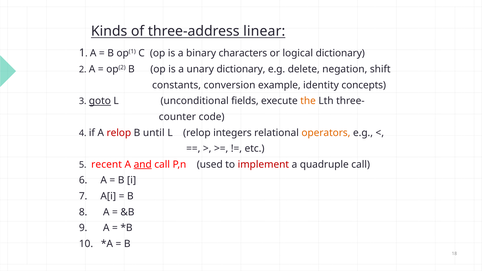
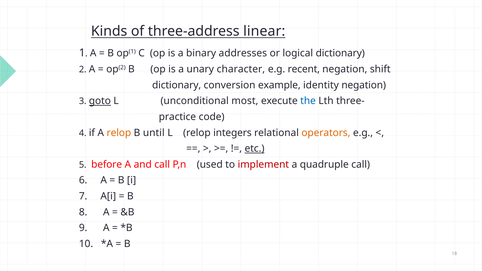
characters: characters -> addresses
unary dictionary: dictionary -> character
delete: delete -> recent
constants at (177, 85): constants -> dictionary
identity concepts: concepts -> negation
fields: fields -> most
the colour: orange -> blue
counter: counter -> practice
relop at (119, 133) colour: red -> orange
etc underline: none -> present
recent: recent -> before
and underline: present -> none
